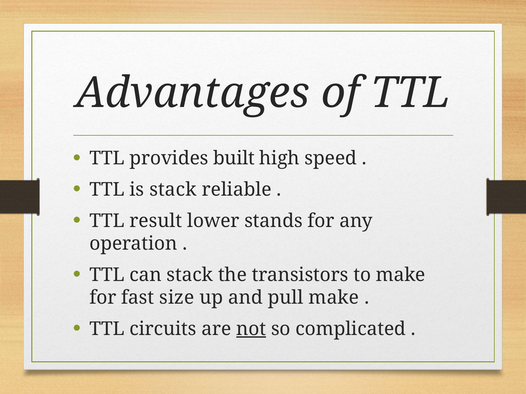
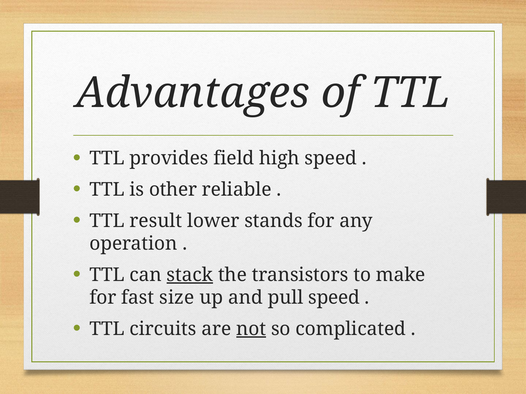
built: built -> field
is stack: stack -> other
stack at (190, 275) underline: none -> present
pull make: make -> speed
